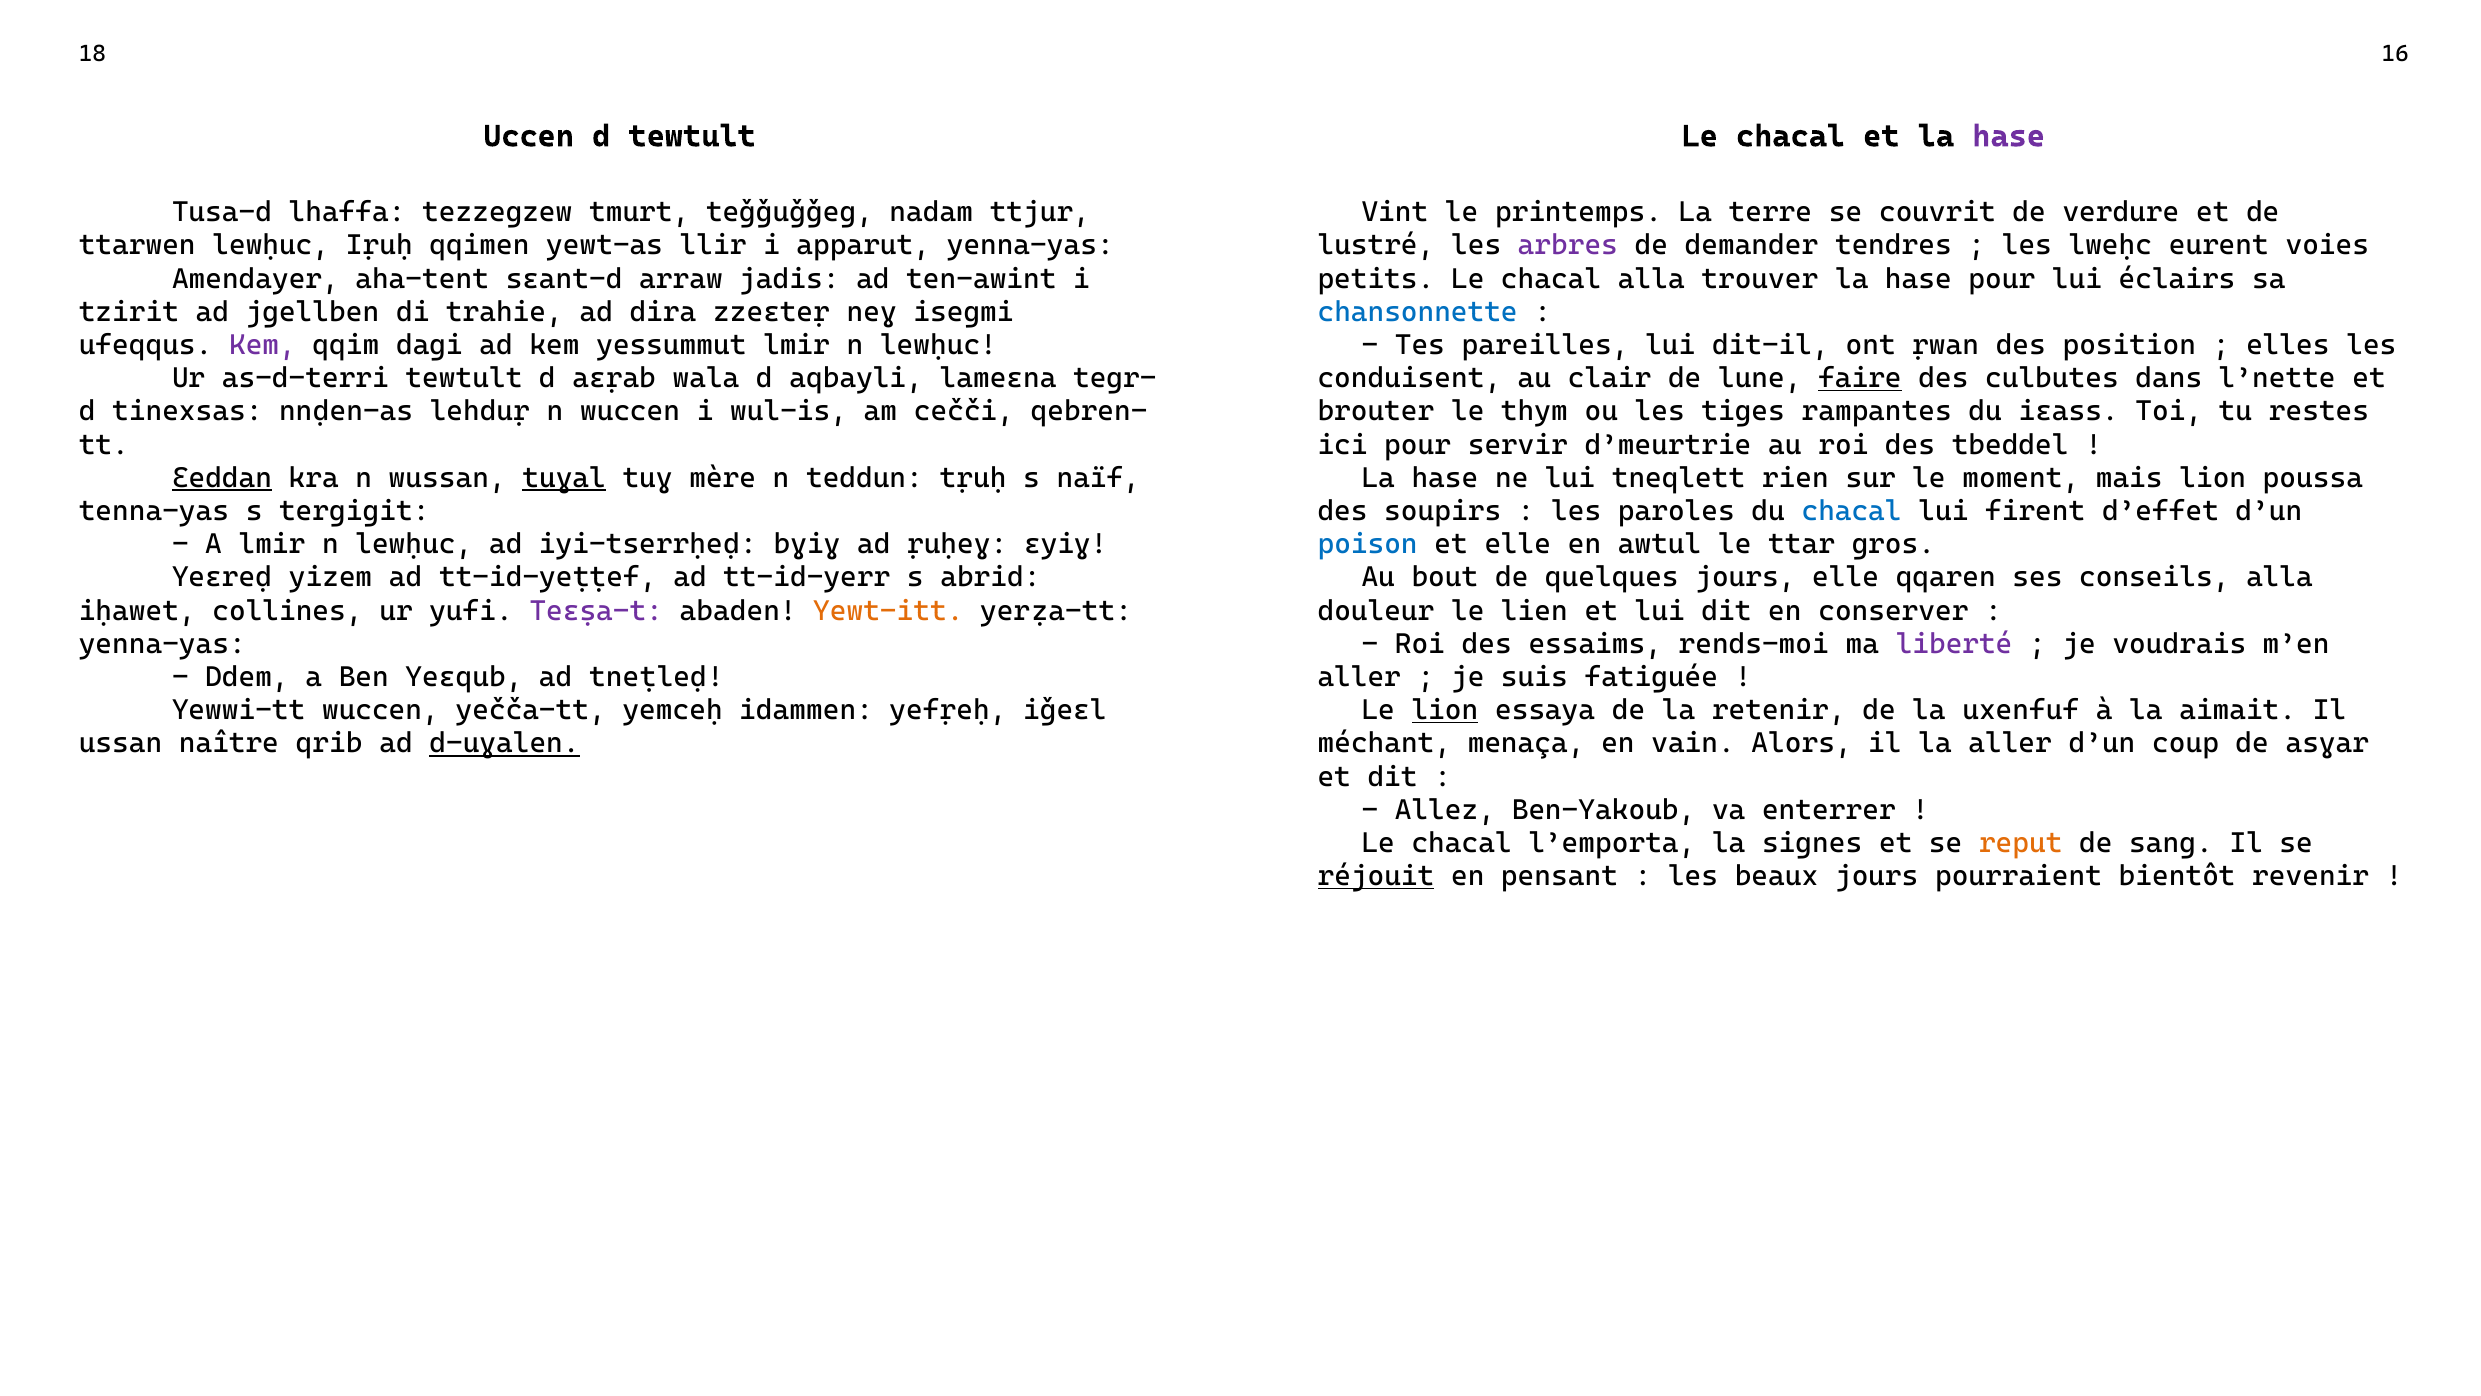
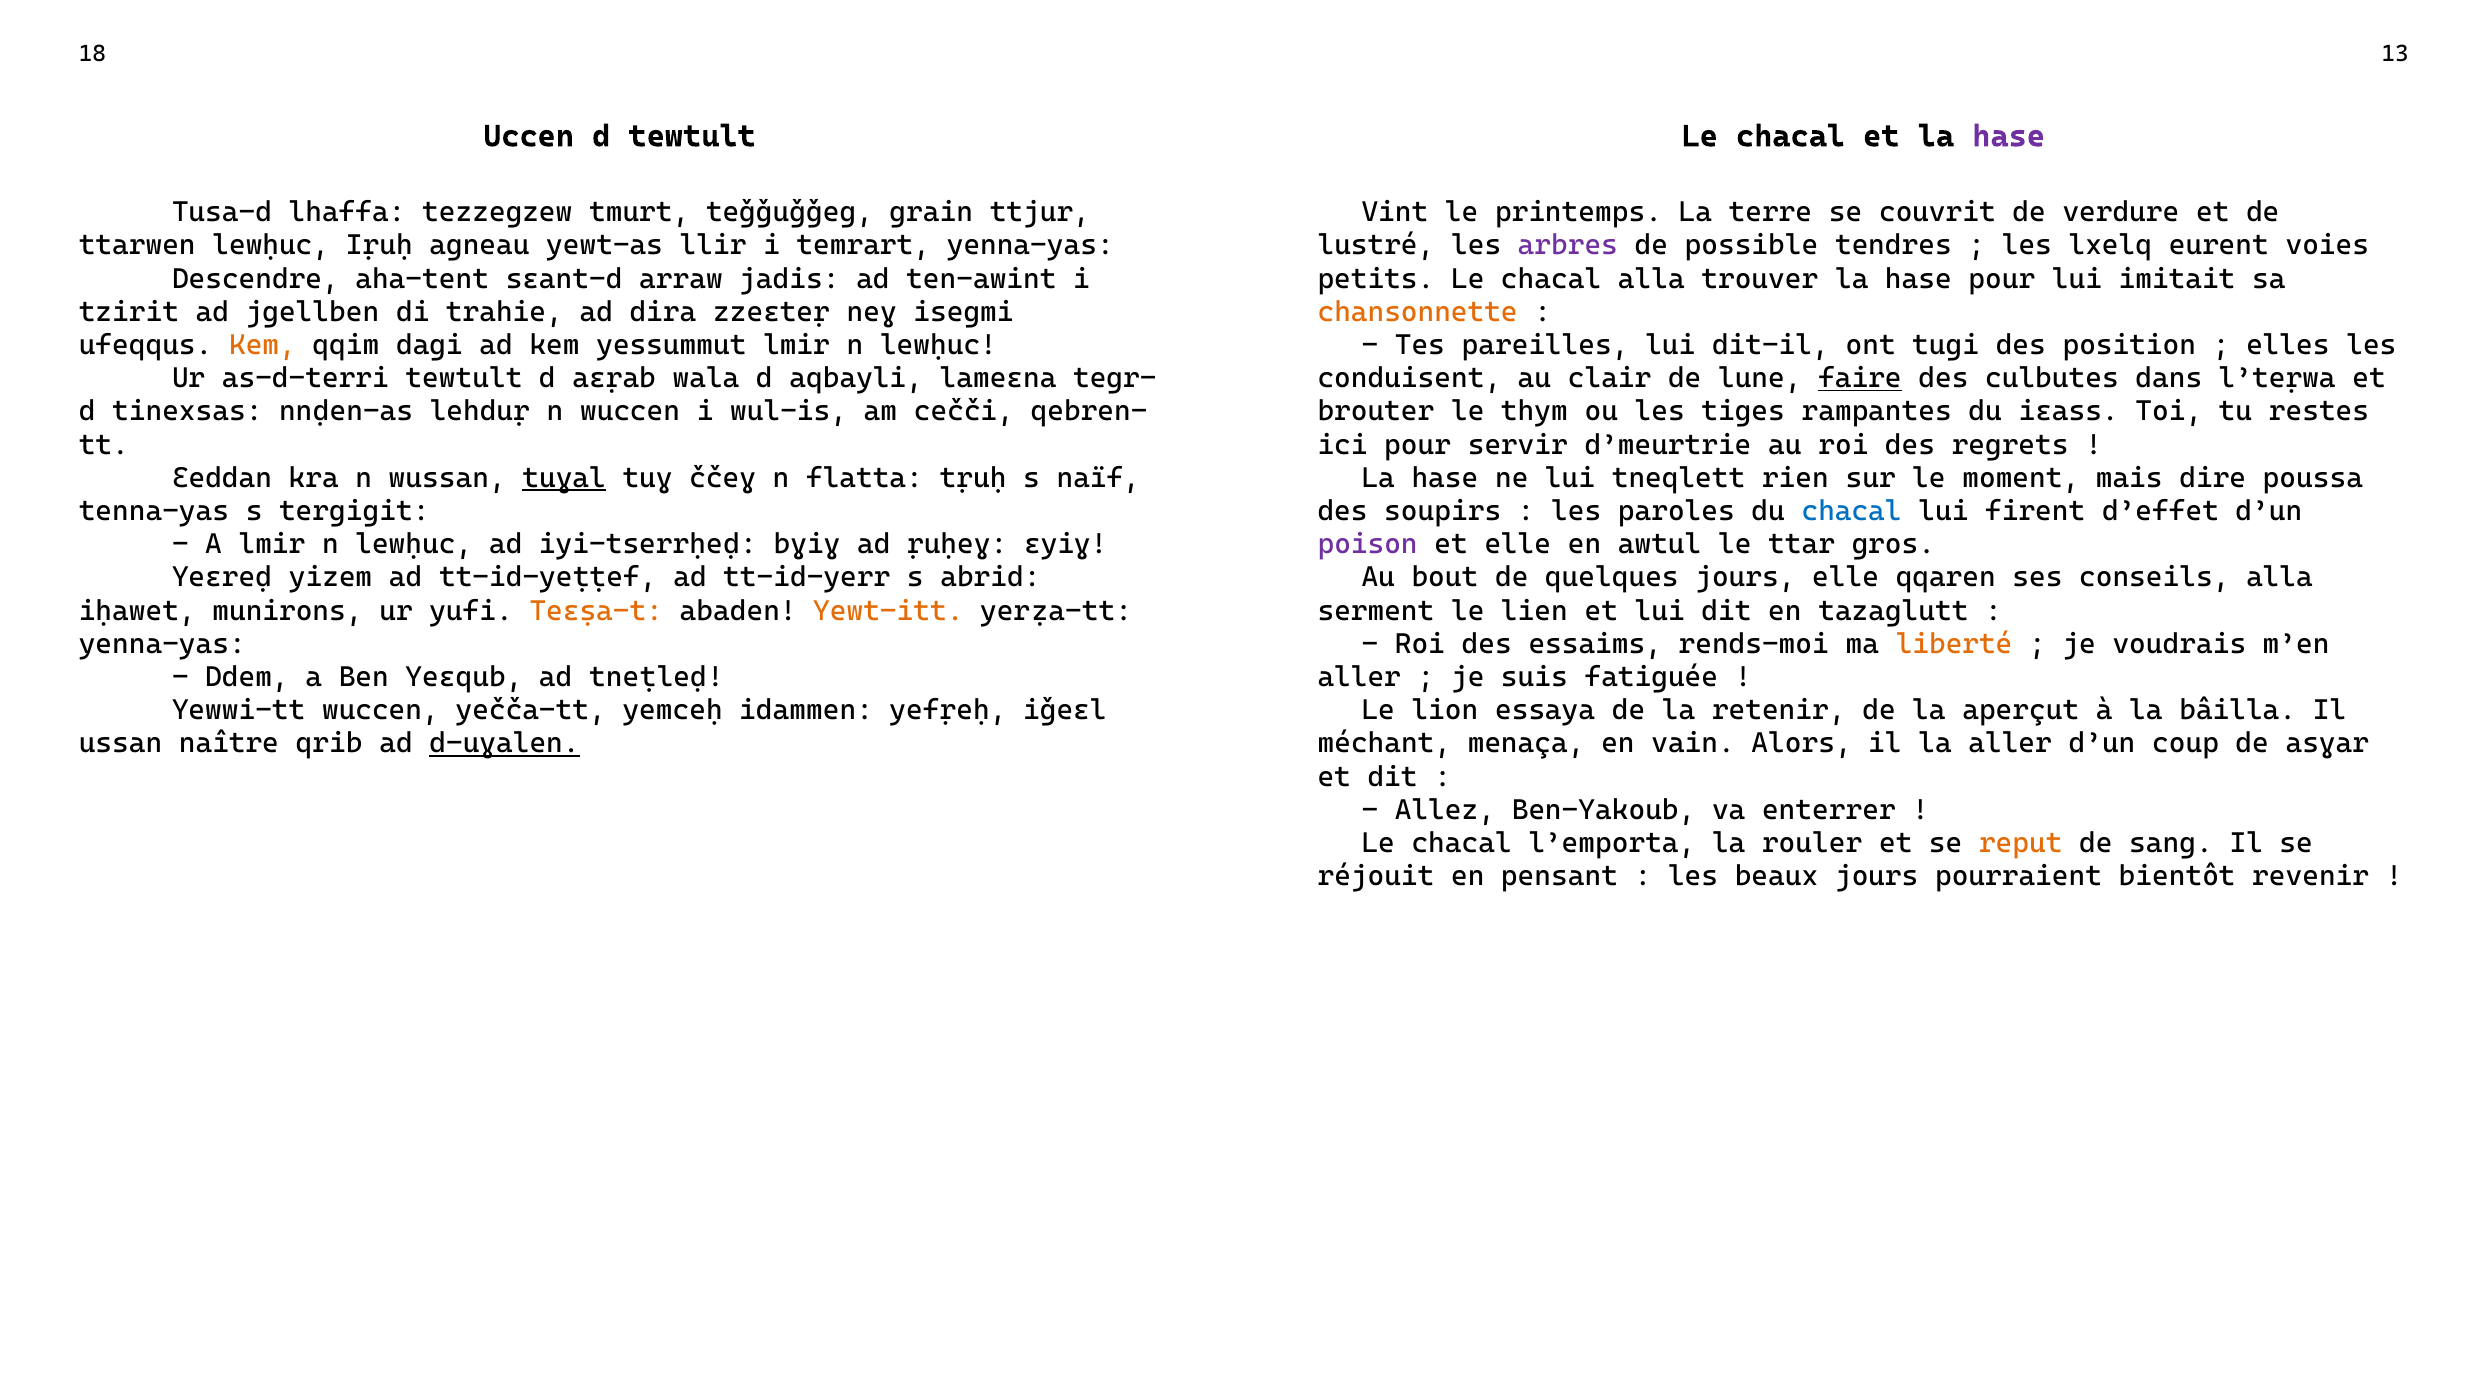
16: 16 -> 13
nadam: nadam -> grain
qqimen: qqimen -> agneau
apparut: apparut -> temrart
demander: demander -> possible
lweḥc: lweḥc -> lxelq
Amendayer: Amendayer -> Descendre
éclairs: éclairs -> imitait
chansonnette colour: blue -> orange
Kem at (262, 345) colour: purple -> orange
ṛwan: ṛwan -> tugi
l’nette: l’nette -> l’teṛwa
tbeddel: tbeddel -> regrets
Ɛeddan underline: present -> none
mère: mère -> ččeɣ
teddun: teddun -> flatta
mais lion: lion -> dire
poison colour: blue -> purple
collines: collines -> munirons
Teɛṣa-t colour: purple -> orange
douleur: douleur -> serment
conserver: conserver -> tazaglutt
liberté colour: purple -> orange
lion at (1445, 710) underline: present -> none
uxenfuf: uxenfuf -> aperçut
aimait: aimait -> bâilla
signes: signes -> rouler
réjouit underline: present -> none
